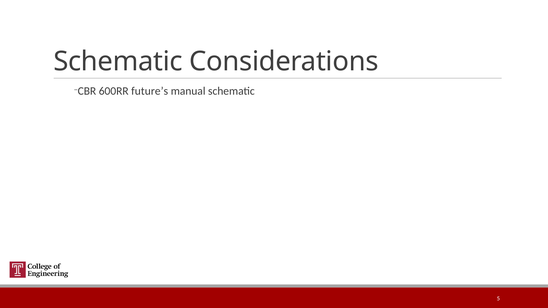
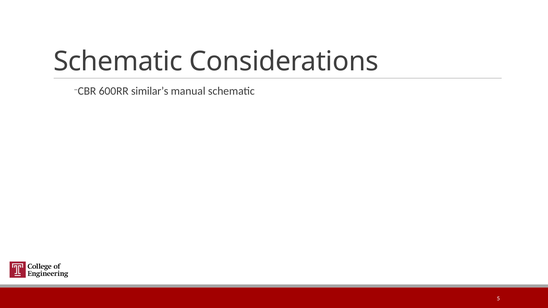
future’s: future’s -> similar’s
